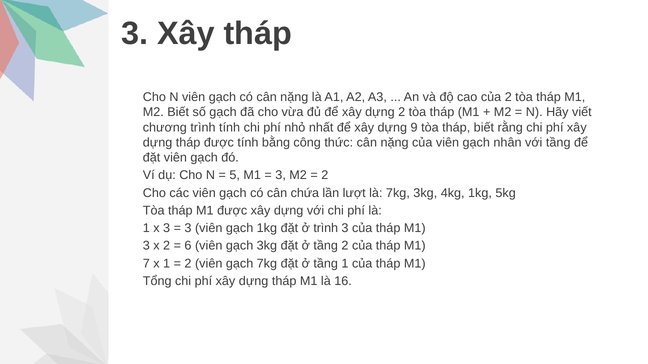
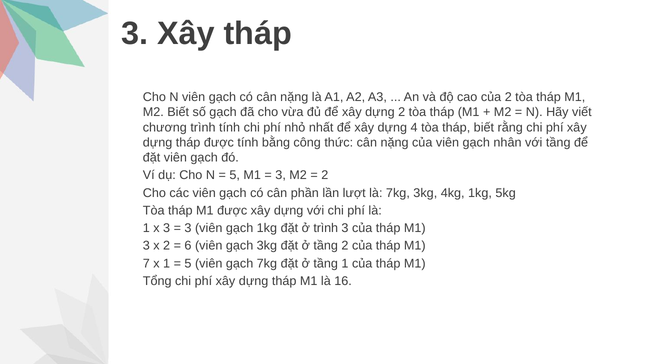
9: 9 -> 4
chứa: chứa -> phần
2 at (188, 264): 2 -> 5
